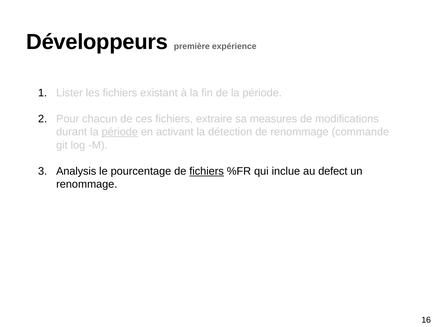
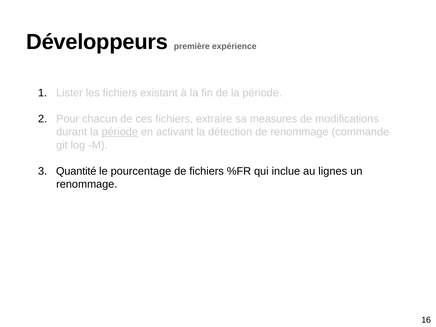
Analysis: Analysis -> Quantité
fichiers at (207, 171) underline: present -> none
defect: defect -> lignes
